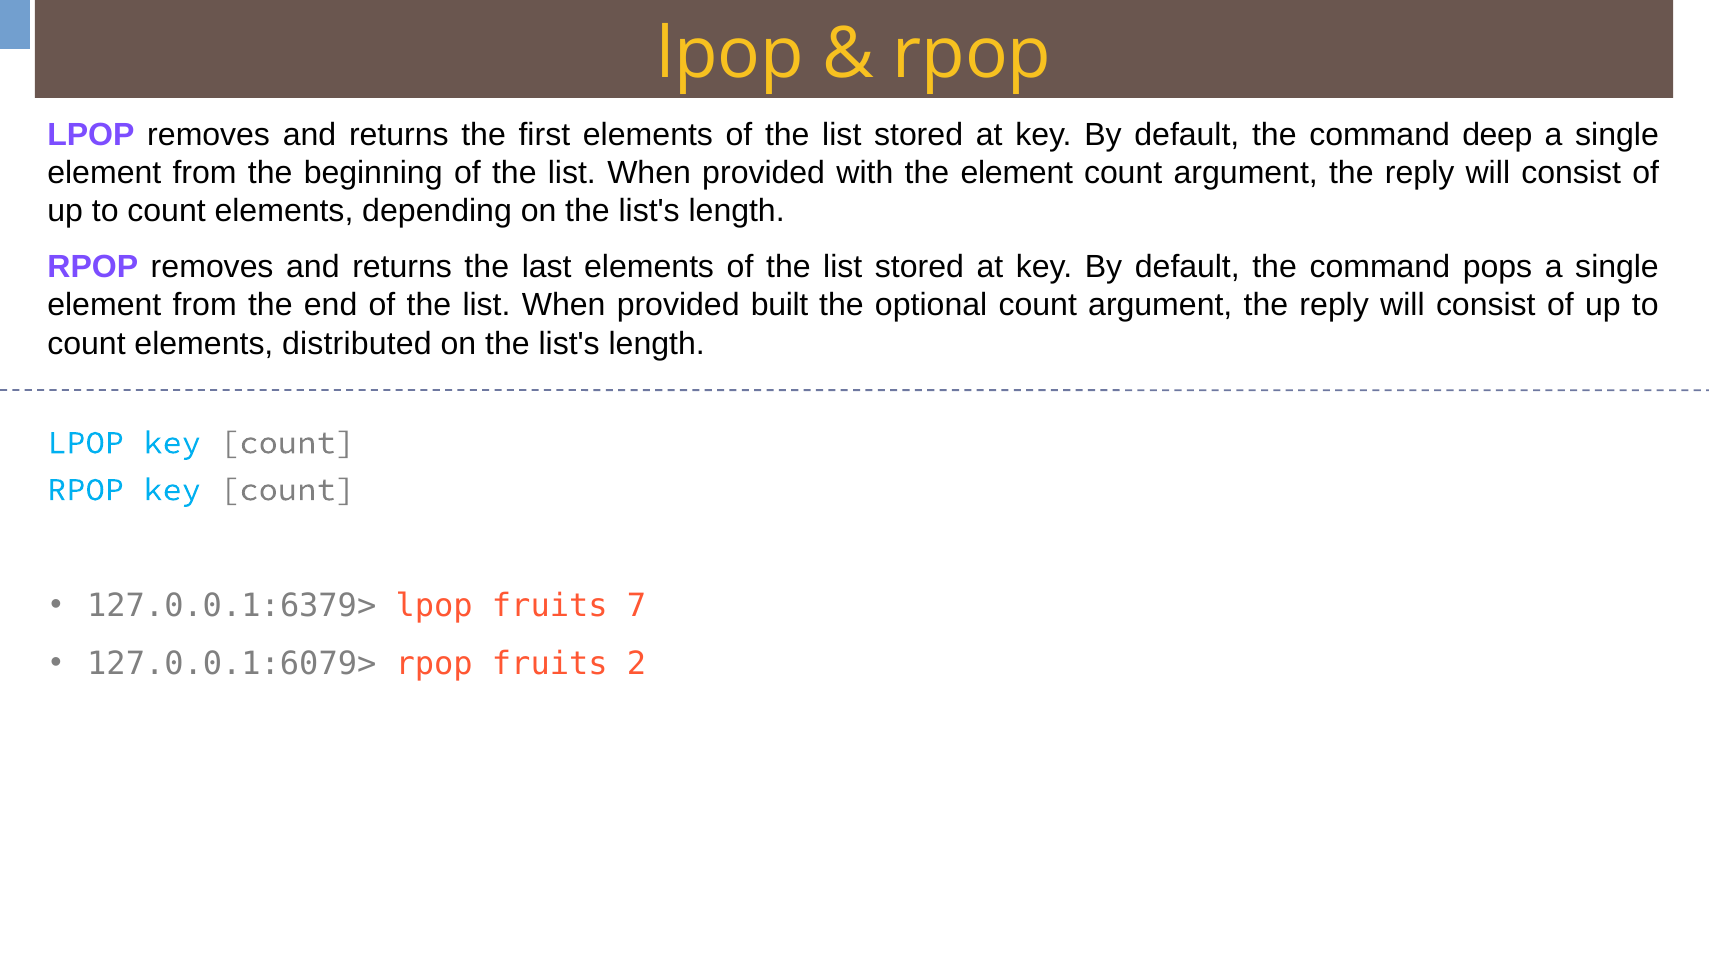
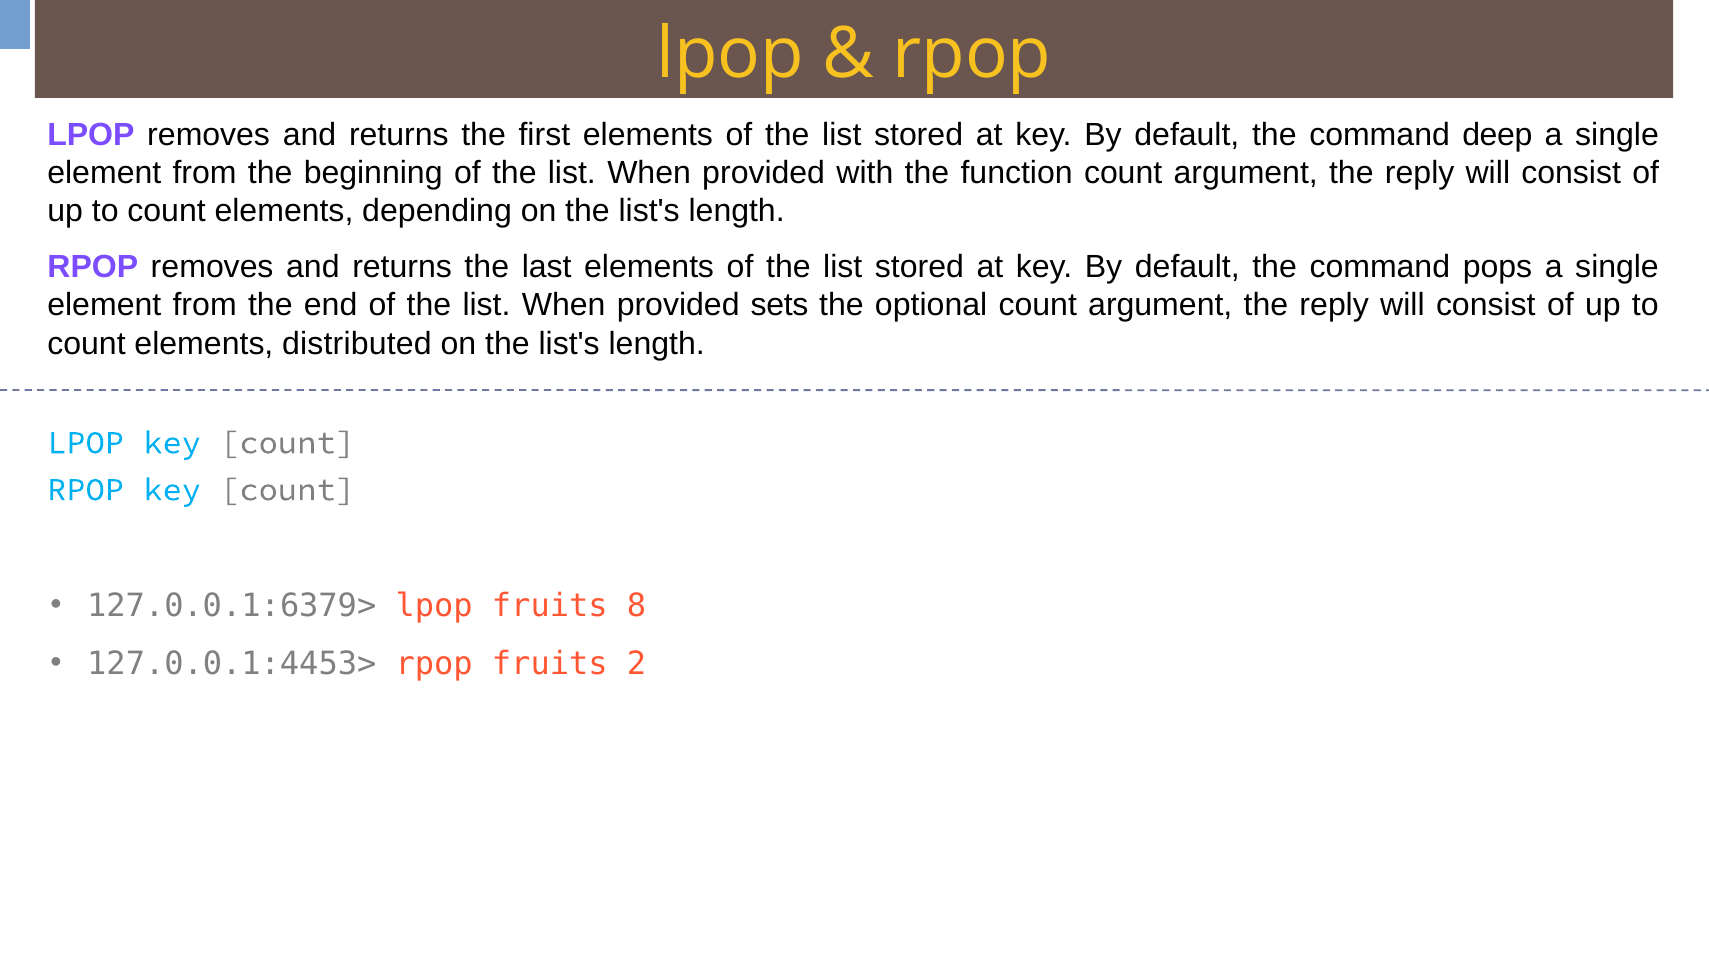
the element: element -> function
built: built -> sets
7: 7 -> 8
127.0.0.1:6079>: 127.0.0.1:6079> -> 127.0.0.1:4453>
